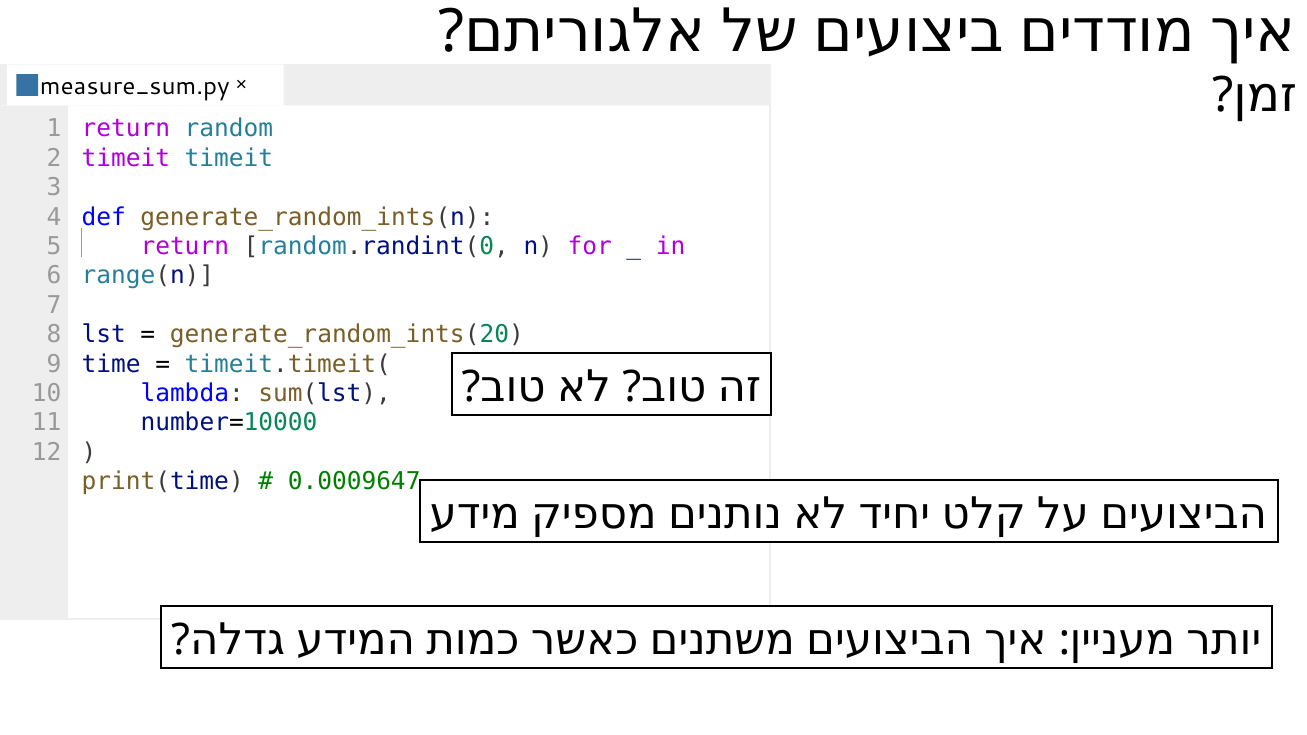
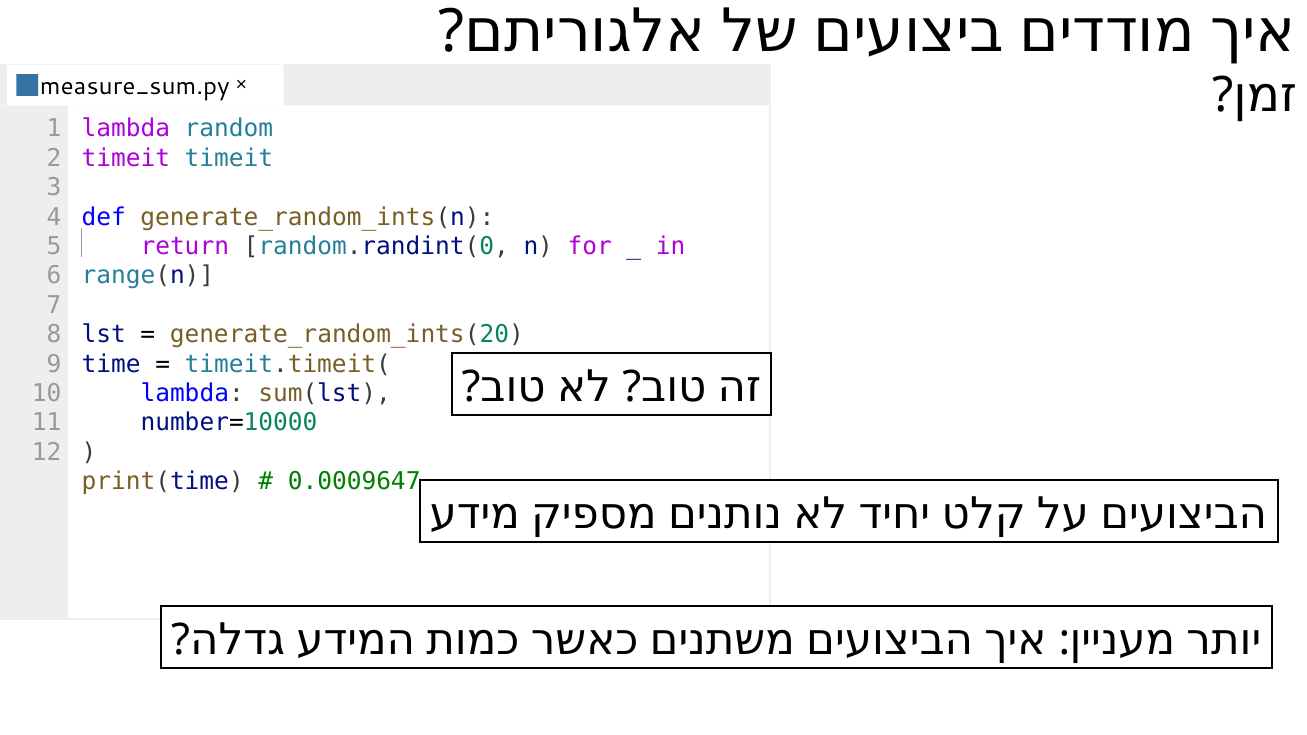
return at (126, 129): return -> lambda
